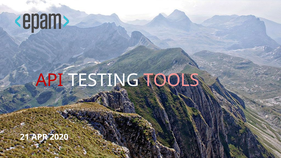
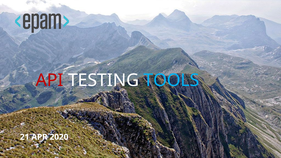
TOOLS colour: pink -> light blue
